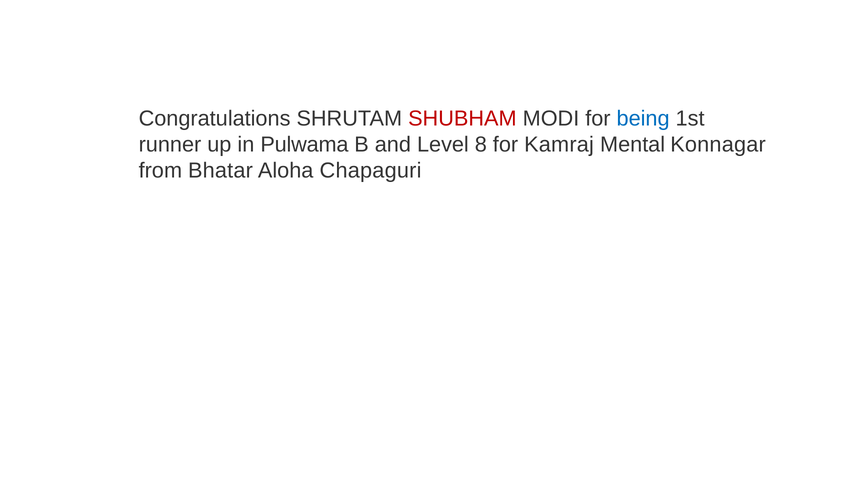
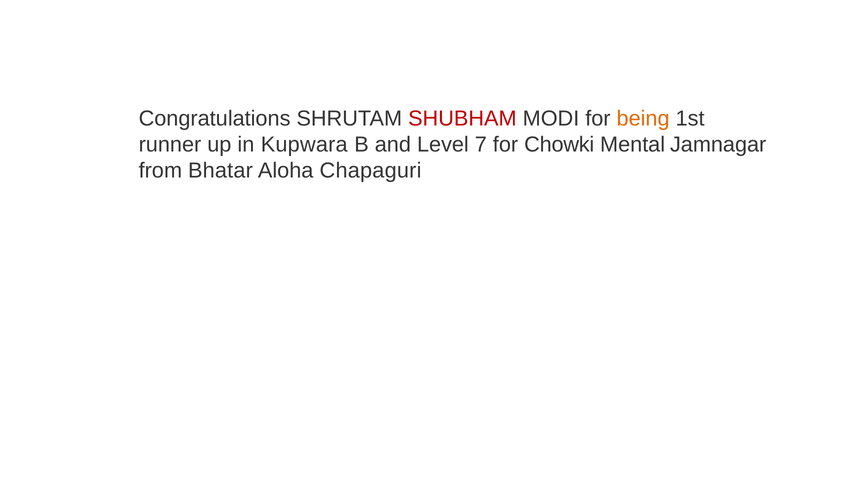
being colour: blue -> orange
Pulwama: Pulwama -> Kupwara
8: 8 -> 7
Kamraj: Kamraj -> Chowki
Konnagar: Konnagar -> Jamnagar
